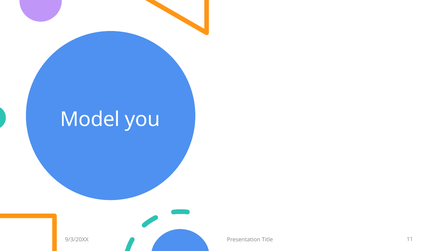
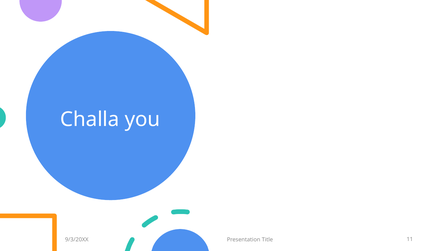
Model: Model -> Challa
